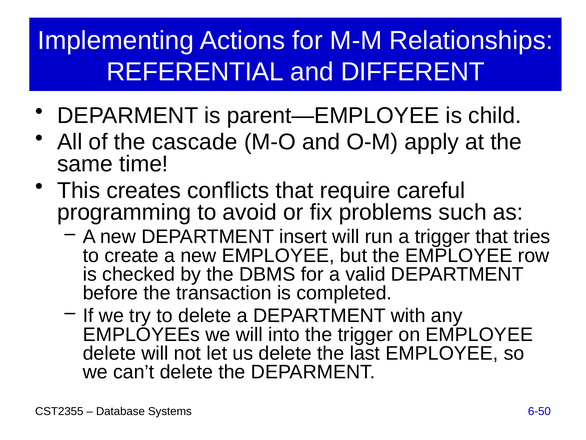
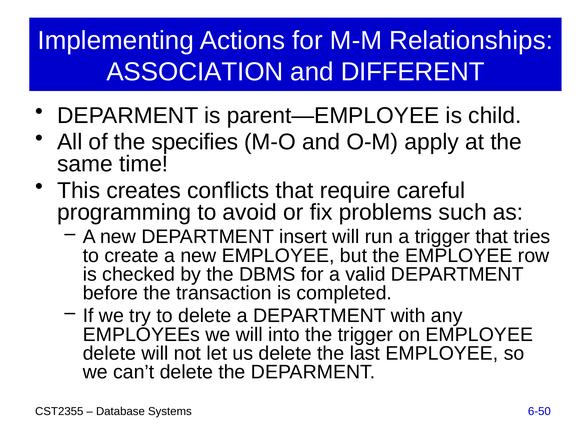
REFERENTIAL: REFERENTIAL -> ASSOCIATION
cascade: cascade -> specifies
